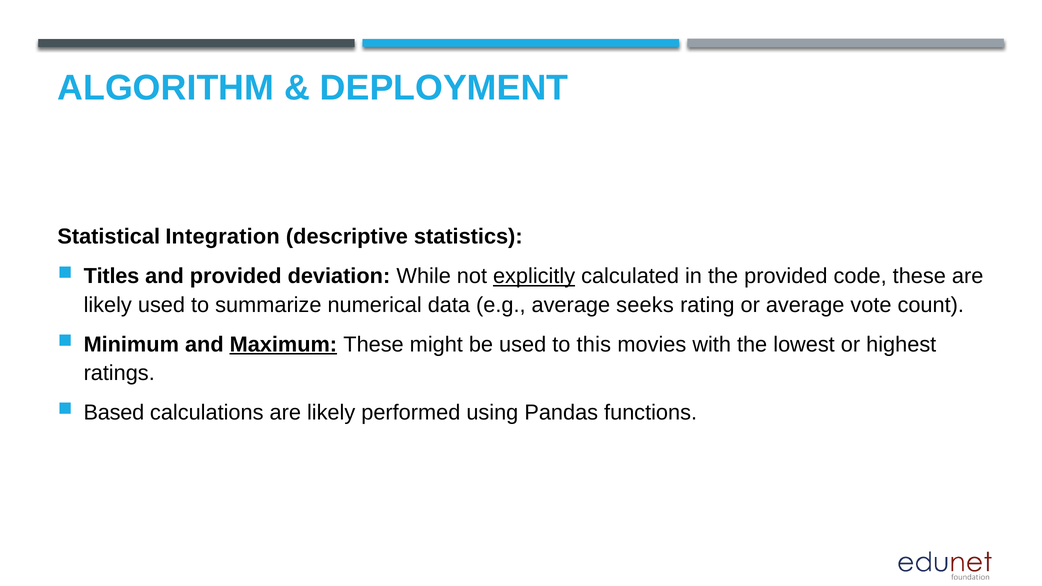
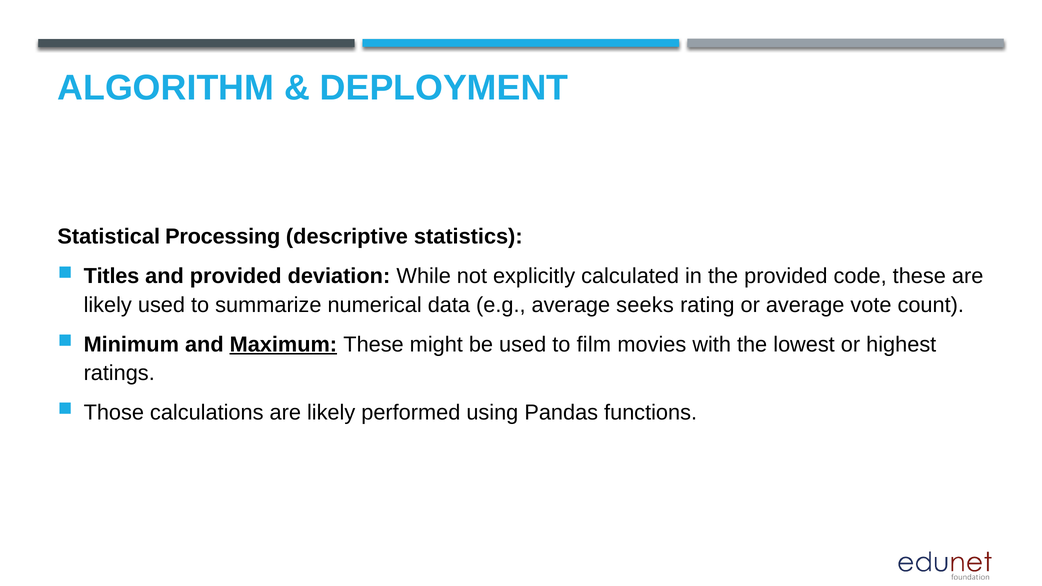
Integration: Integration -> Processing
explicitly underline: present -> none
this: this -> film
Based: Based -> Those
